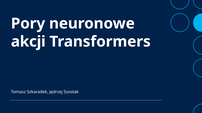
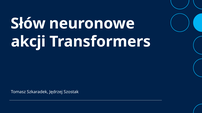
Pory: Pory -> Słów
